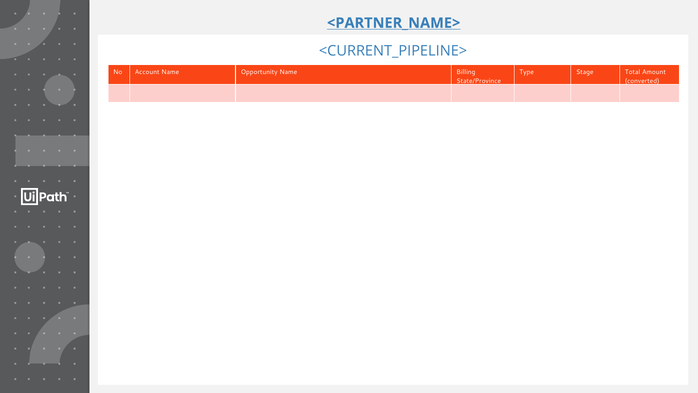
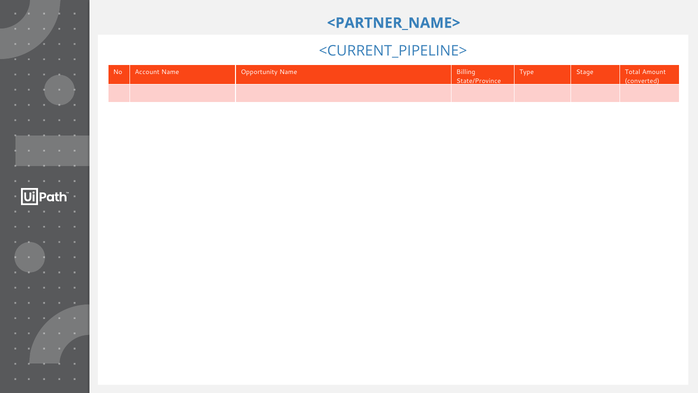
<PARTNER_NAME> underline: present -> none
